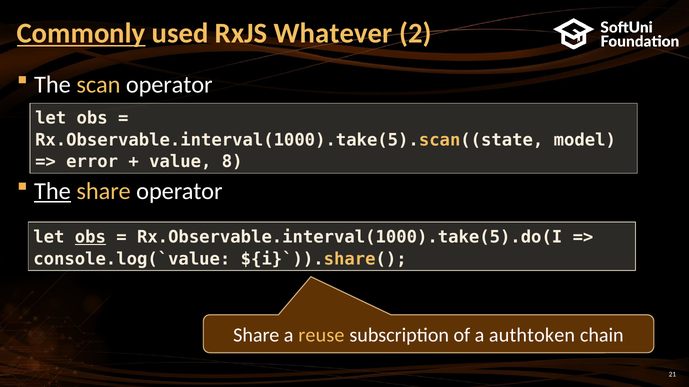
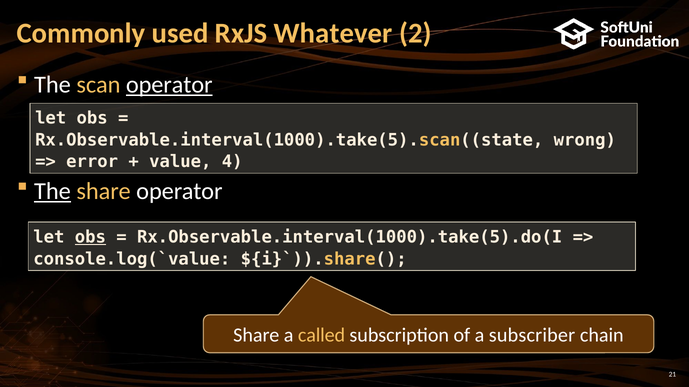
Commonly underline: present -> none
operator at (169, 85) underline: none -> present
model: model -> wrong
8: 8 -> 4
reuse: reuse -> called
authtoken: authtoken -> subscriber
